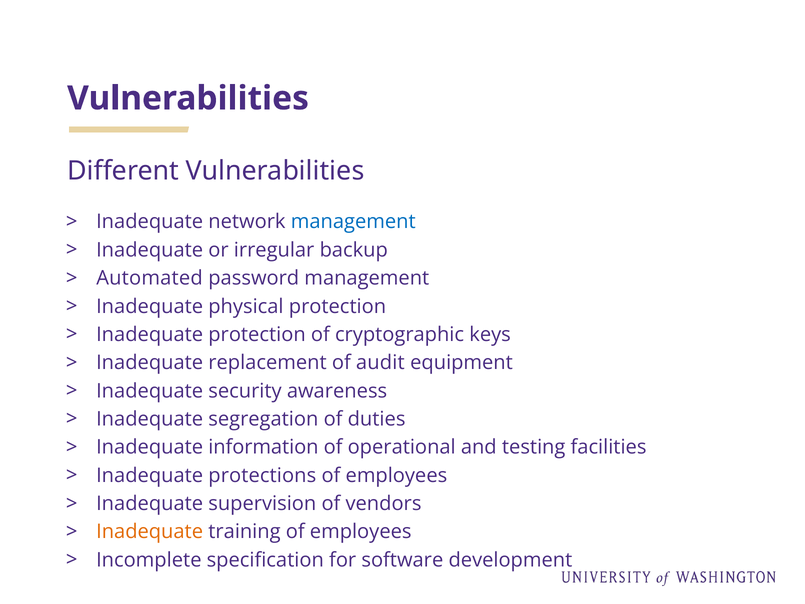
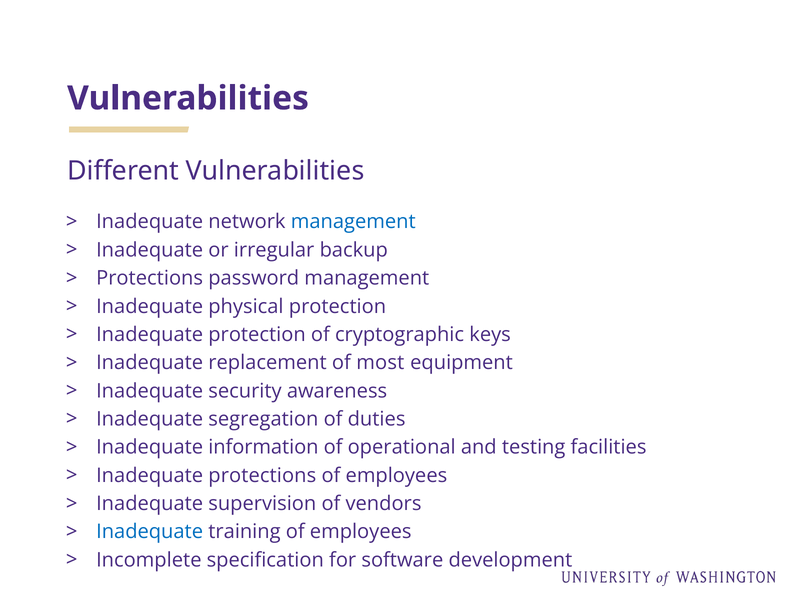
Automated at (150, 278): Automated -> Protections
audit: audit -> most
Inadequate at (150, 532) colour: orange -> blue
